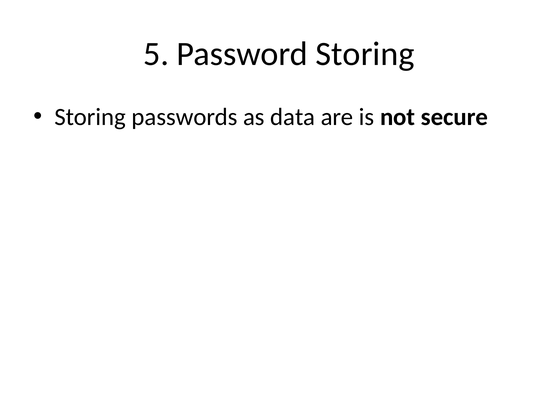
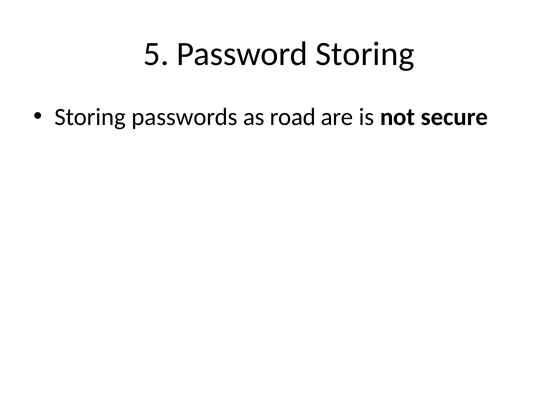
data: data -> road
